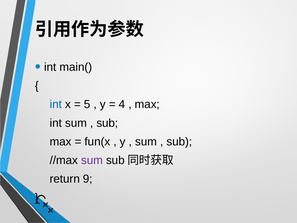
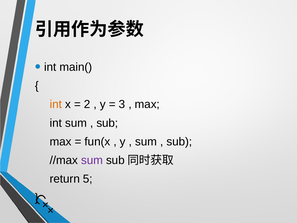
int at (56, 104) colour: blue -> orange
5: 5 -> 2
4: 4 -> 3
9: 9 -> 5
